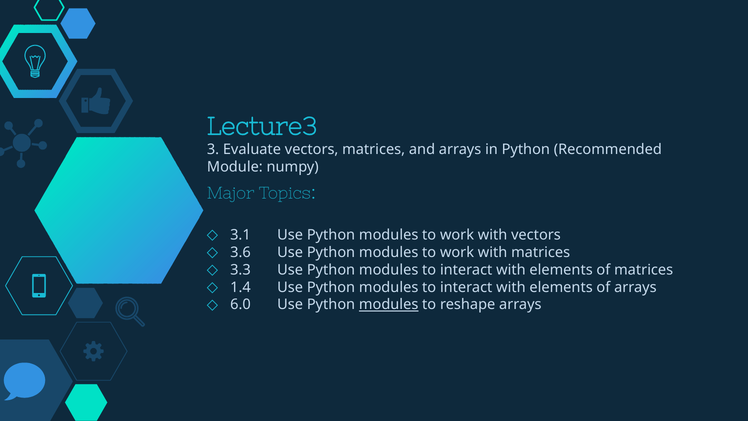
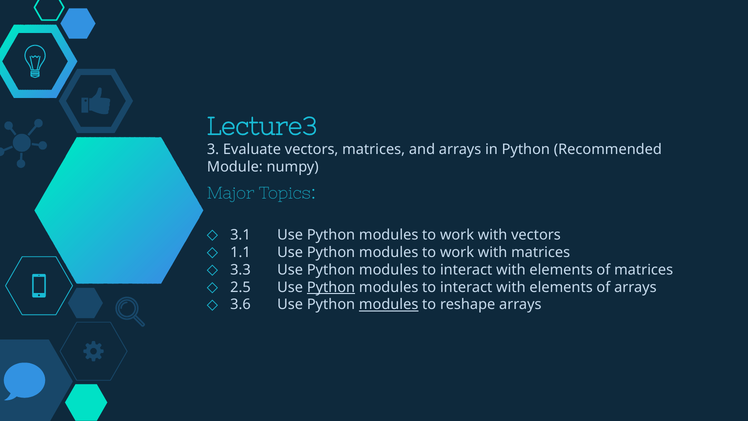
3.6: 3.6 -> 1.1
1.4: 1.4 -> 2.5
Python at (331, 287) underline: none -> present
6.0: 6.0 -> 3.6
